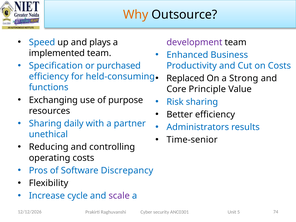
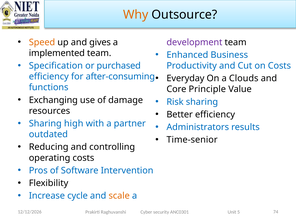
Speed colour: blue -> orange
plays: plays -> gives
Replaced: Replaced -> Everyday
Strong: Strong -> Clouds
held-consuming: held-consuming -> after-consuming
purpose: purpose -> damage
daily: daily -> high
unethical: unethical -> outdated
Discrepancy: Discrepancy -> Intervention
scale colour: purple -> orange
